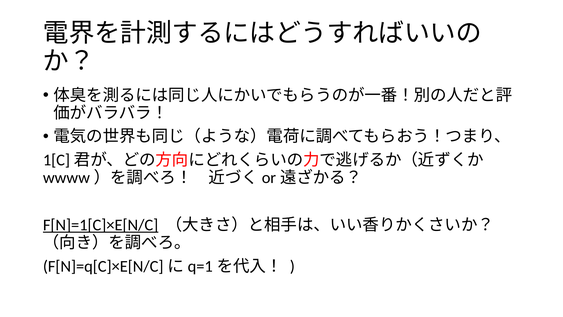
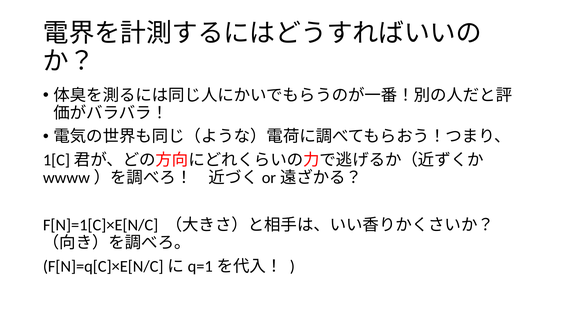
F[N]=1[C]×E[N/C underline: present -> none
